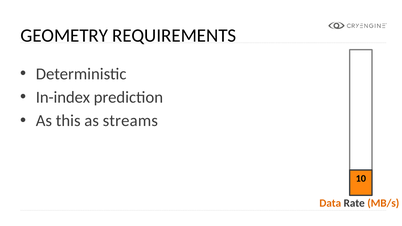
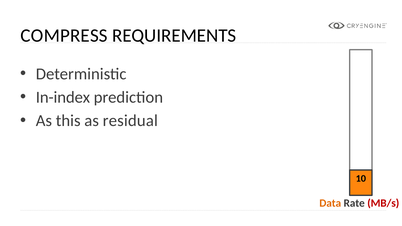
GEOMETRY: GEOMETRY -> COMPRESS
streams: streams -> residual
MB/s colour: orange -> red
